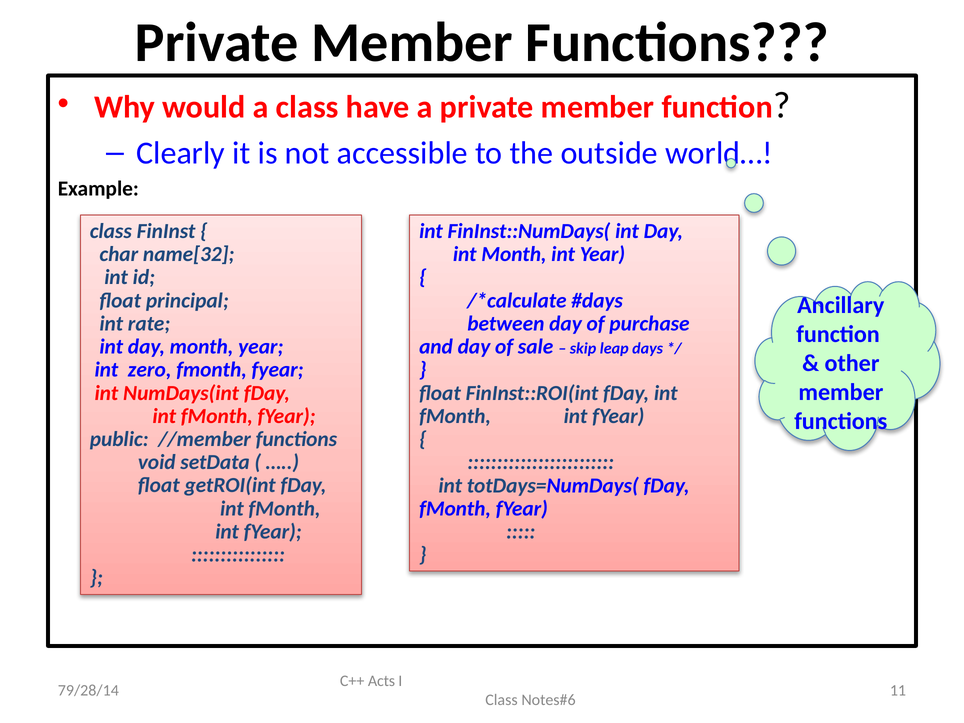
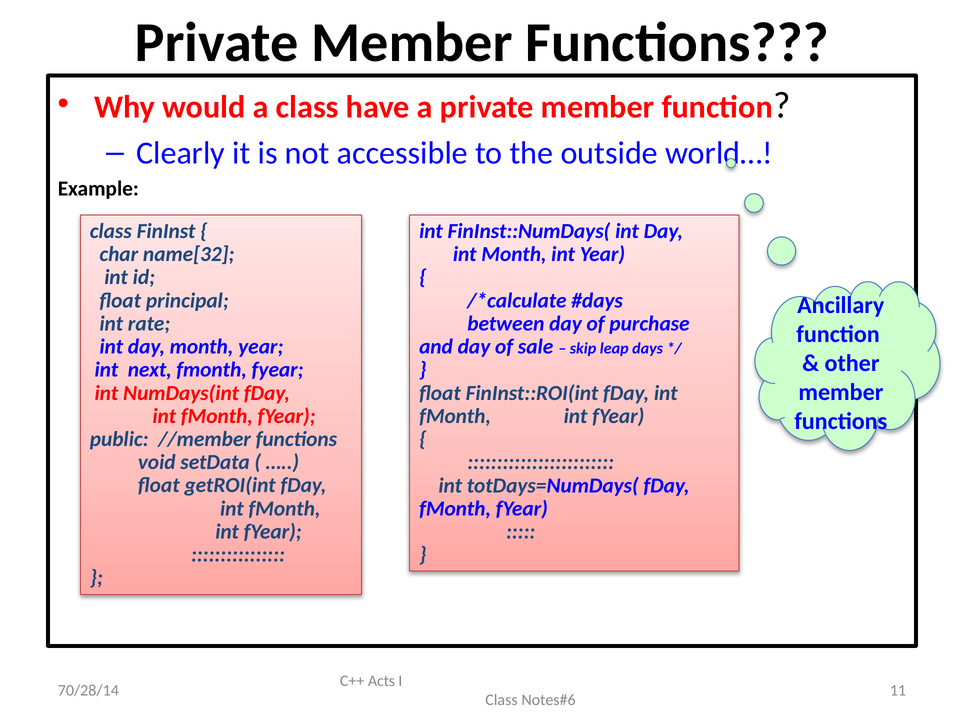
zero: zero -> next
79/28/14: 79/28/14 -> 70/28/14
